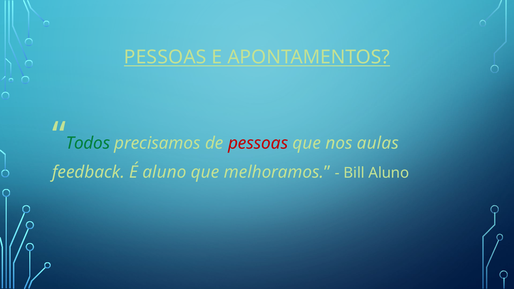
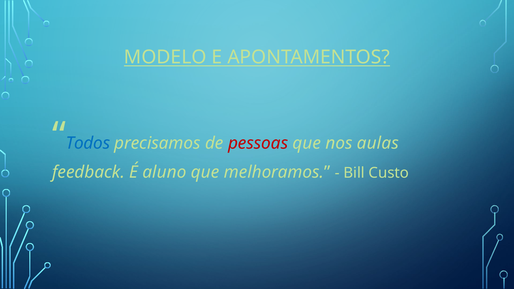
PESSOAS at (165, 57): PESSOAS -> MODELO
Todos colour: green -> blue
Bill Aluno: Aluno -> Custo
